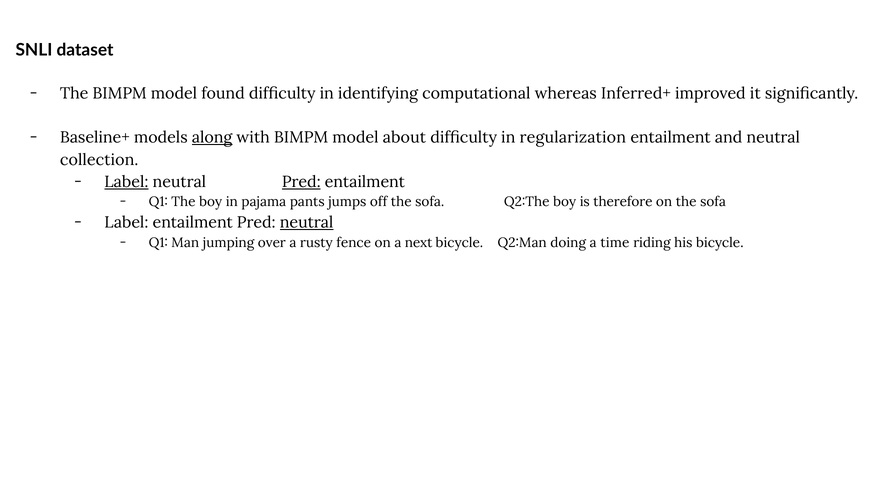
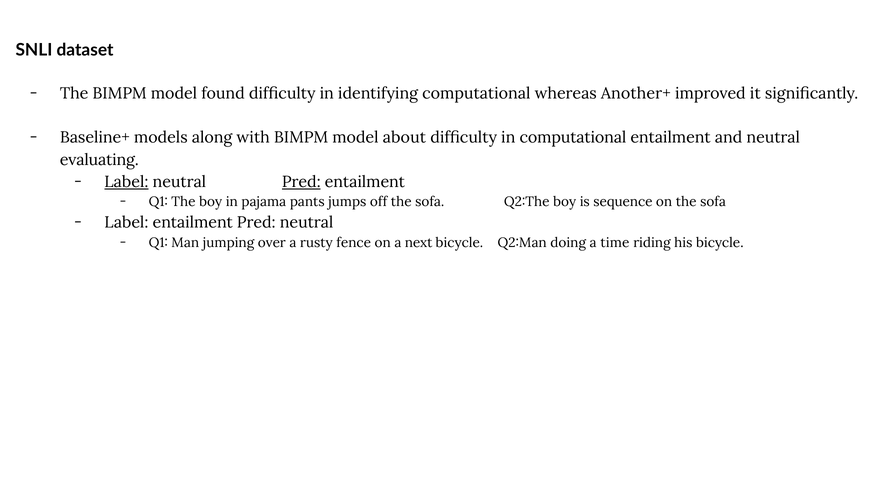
Inferred+: Inferred+ -> Another+
along underline: present -> none
in regularization: regularization -> computational
collection: collection -> evaluating
therefore: therefore -> sequence
neutral at (307, 223) underline: present -> none
